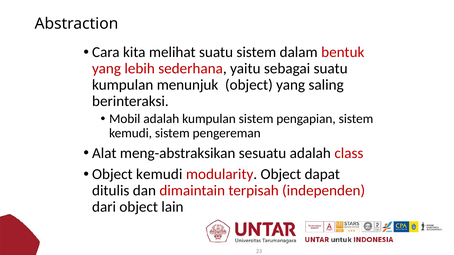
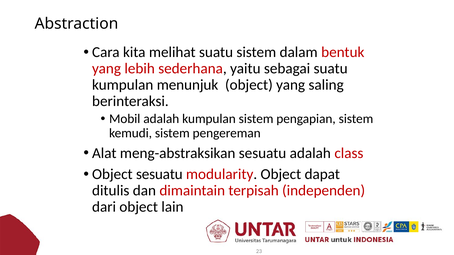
Object kemudi: kemudi -> sesuatu
